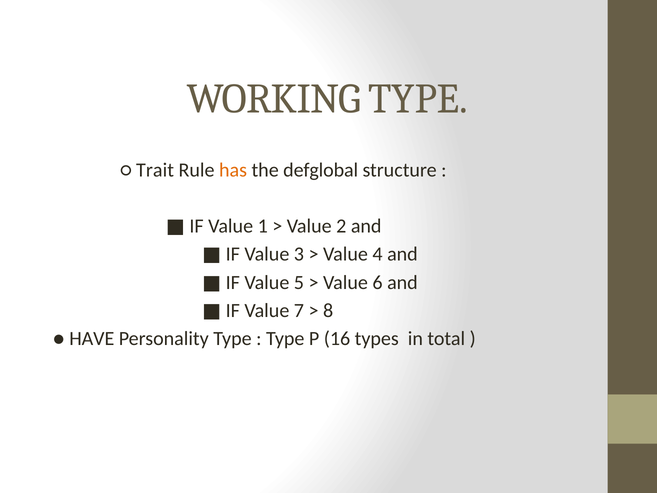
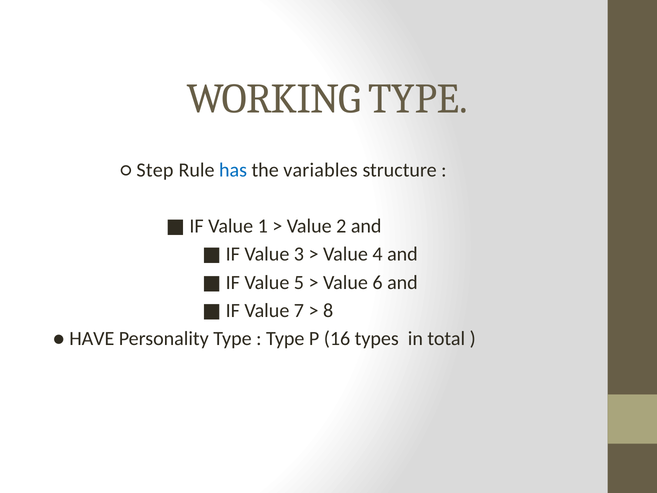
Trait: Trait -> Step
has colour: orange -> blue
defglobal: defglobal -> variables
